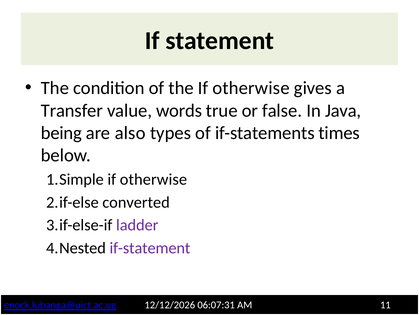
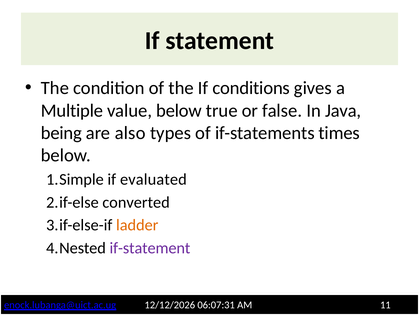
the If otherwise: otherwise -> conditions
Transfer: Transfer -> Multiple
value words: words -> below
otherwise at (153, 179): otherwise -> evaluated
ladder colour: purple -> orange
